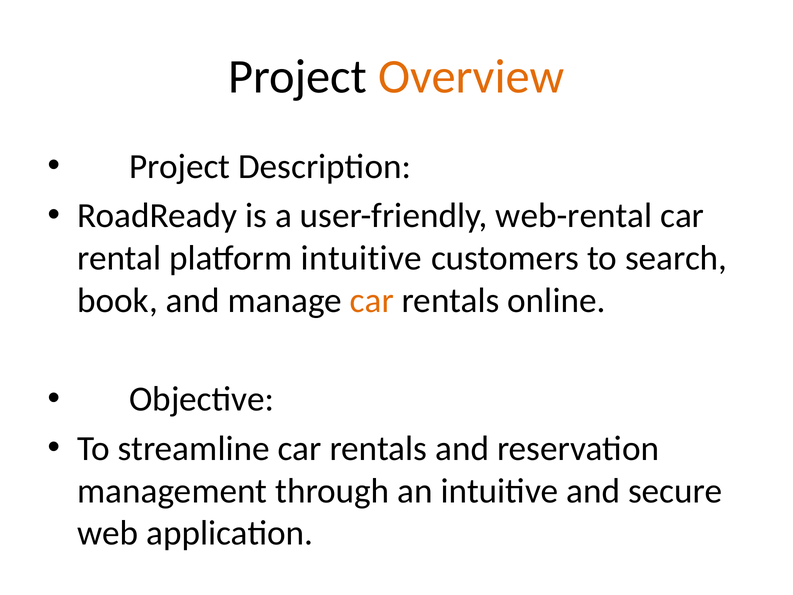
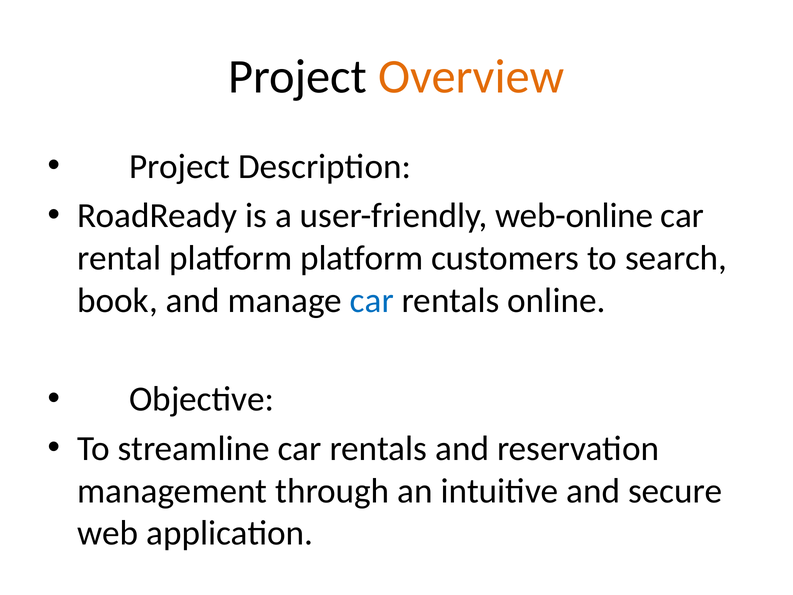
web-rental: web-rental -> web-online
platform intuitive: intuitive -> platform
car at (372, 300) colour: orange -> blue
